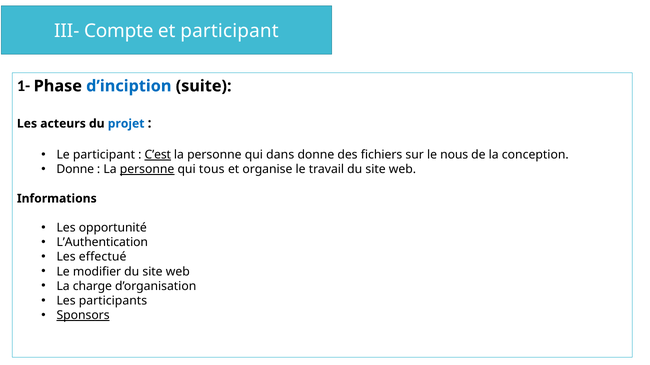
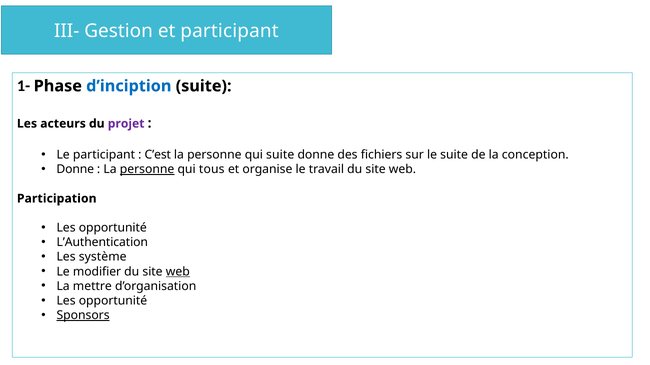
Compte: Compte -> Gestion
projet colour: blue -> purple
C’est underline: present -> none
qui dans: dans -> suite
le nous: nous -> suite
Informations: Informations -> Participation
effectué: effectué -> système
web at (178, 272) underline: none -> present
charge: charge -> mettre
participants at (113, 301): participants -> opportunité
